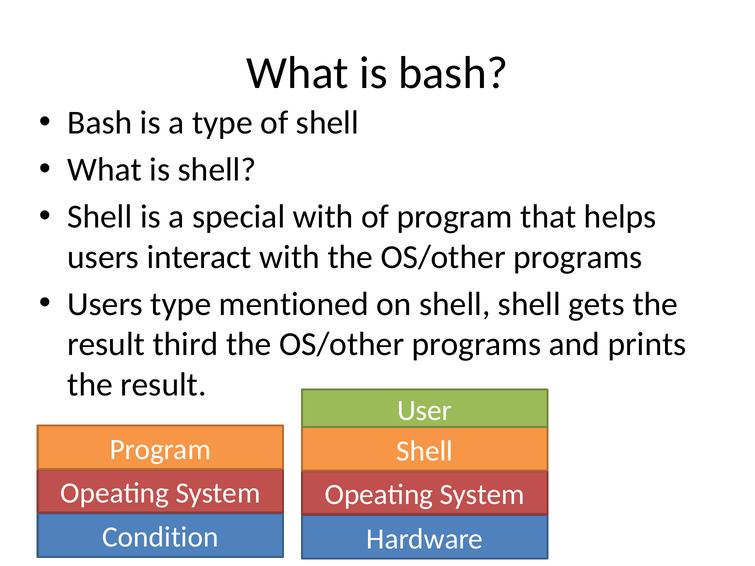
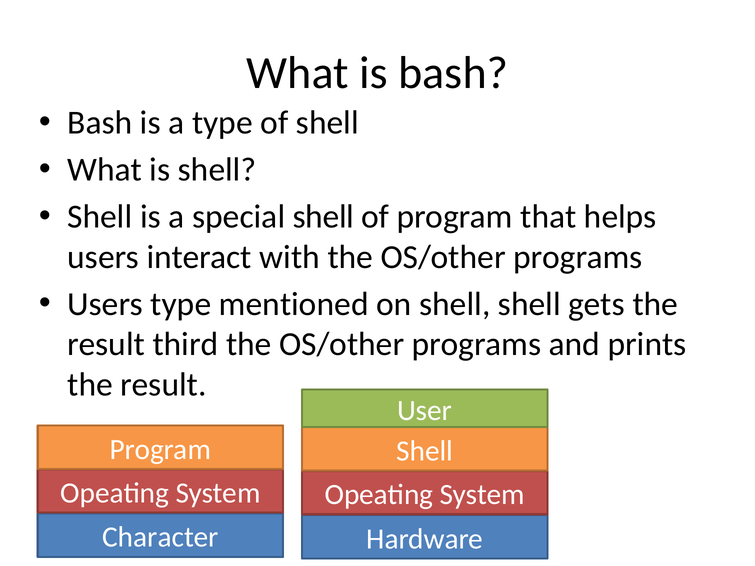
special with: with -> shell
Condition: Condition -> Character
